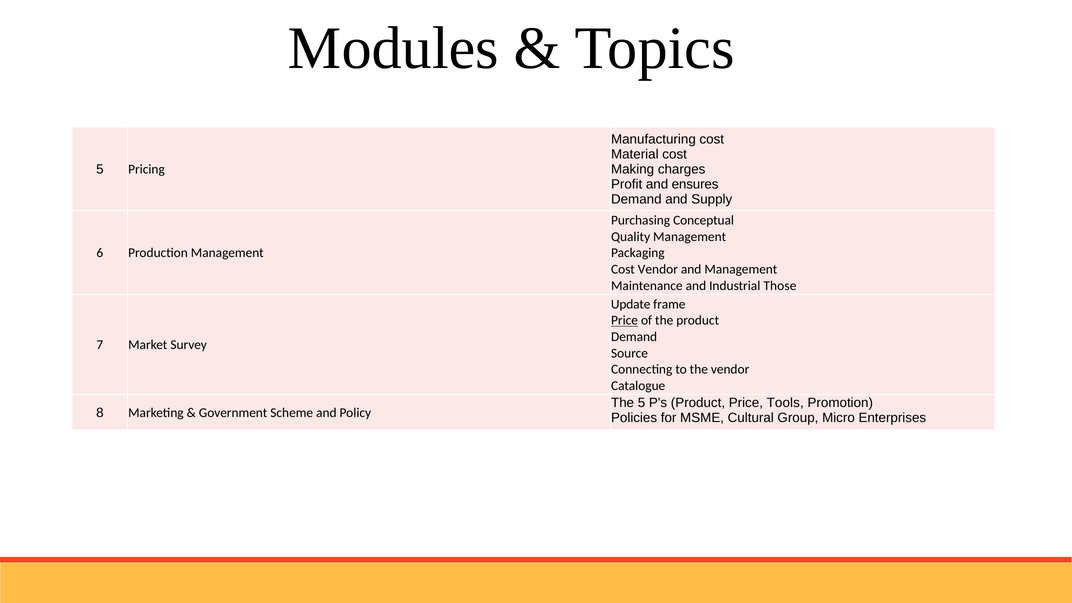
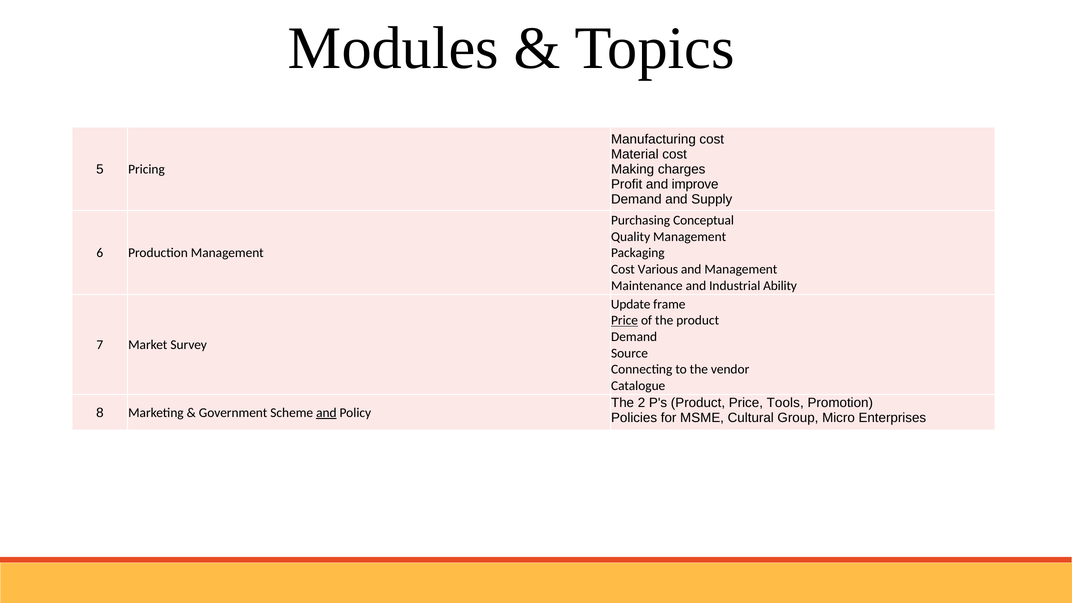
ensures: ensures -> improve
Cost Vendor: Vendor -> Various
Those: Those -> Ability
The 5: 5 -> 2
and at (326, 413) underline: none -> present
